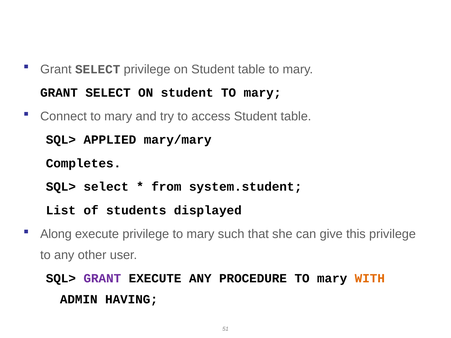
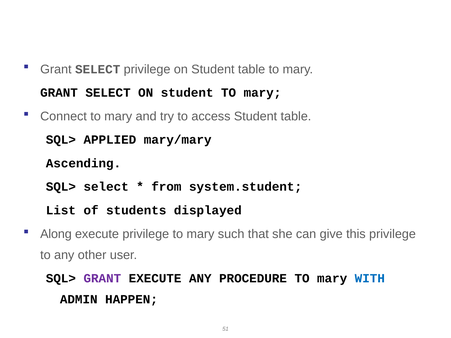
Completes: Completes -> Ascending
WITH colour: orange -> blue
HAVING: HAVING -> HAPPEN
